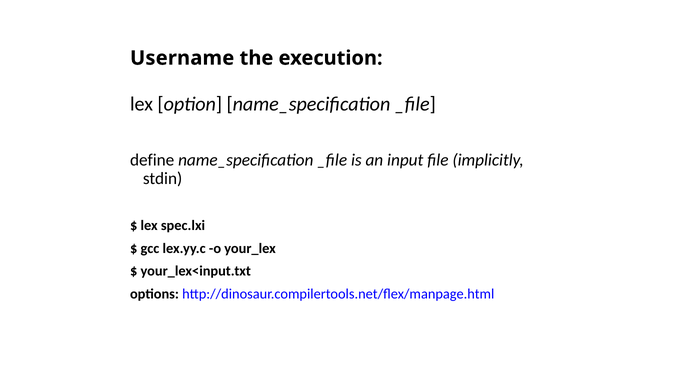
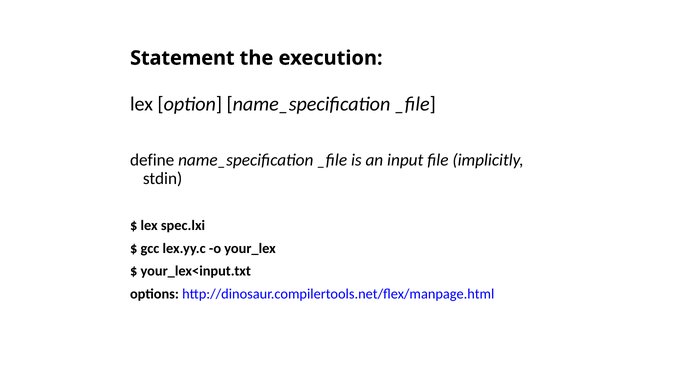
Username: Username -> Statement
